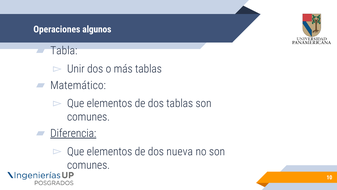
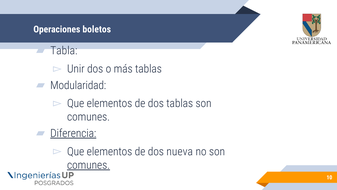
algunos: algunos -> boletos
Matemático: Matemático -> Modularidad
comunes at (88, 165) underline: none -> present
